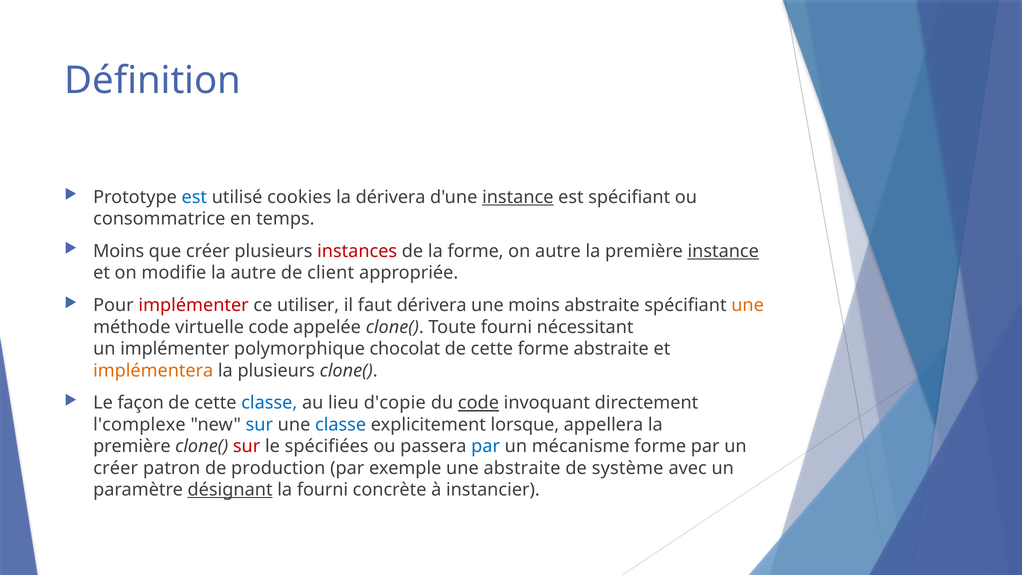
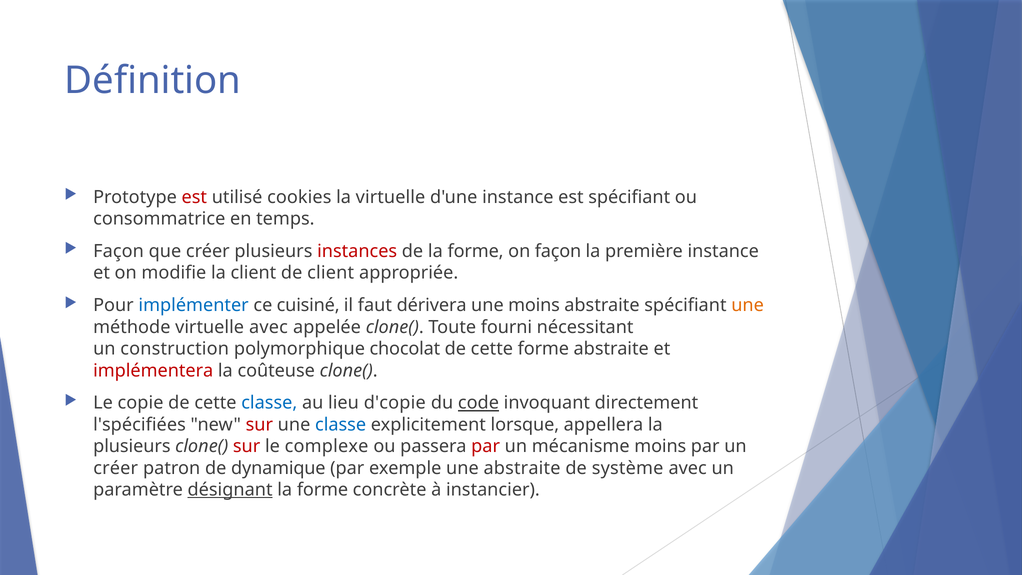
est at (194, 197) colour: blue -> red
la dérivera: dérivera -> virtuelle
instance at (518, 197) underline: present -> none
Moins at (119, 251): Moins -> Façon
on autre: autre -> façon
instance at (723, 251) underline: present -> none
la autre: autre -> client
implémenter at (194, 305) colour: red -> blue
utiliser: utiliser -> cuisiné
virtuelle code: code -> avec
un implémenter: implémenter -> construction
implémentera colour: orange -> red
la plusieurs: plusieurs -> coûteuse
façon: façon -> copie
l'complexe: l'complexe -> l'spécifiées
sur at (259, 425) colour: blue -> red
première at (132, 446): première -> plusieurs
spécifiées: spécifiées -> complexe
par at (486, 446) colour: blue -> red
mécanisme forme: forme -> moins
production: production -> dynamique
fourni at (322, 490): fourni -> forme
